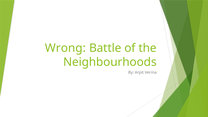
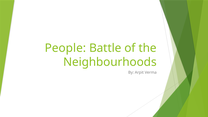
Wrong: Wrong -> People
